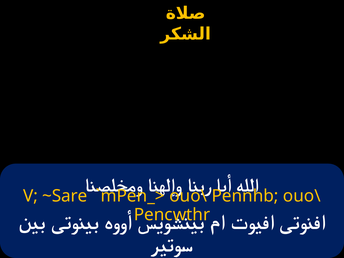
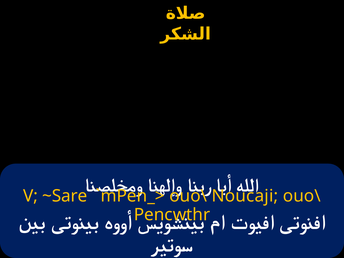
Pennhb: Pennhb -> Noucaji
